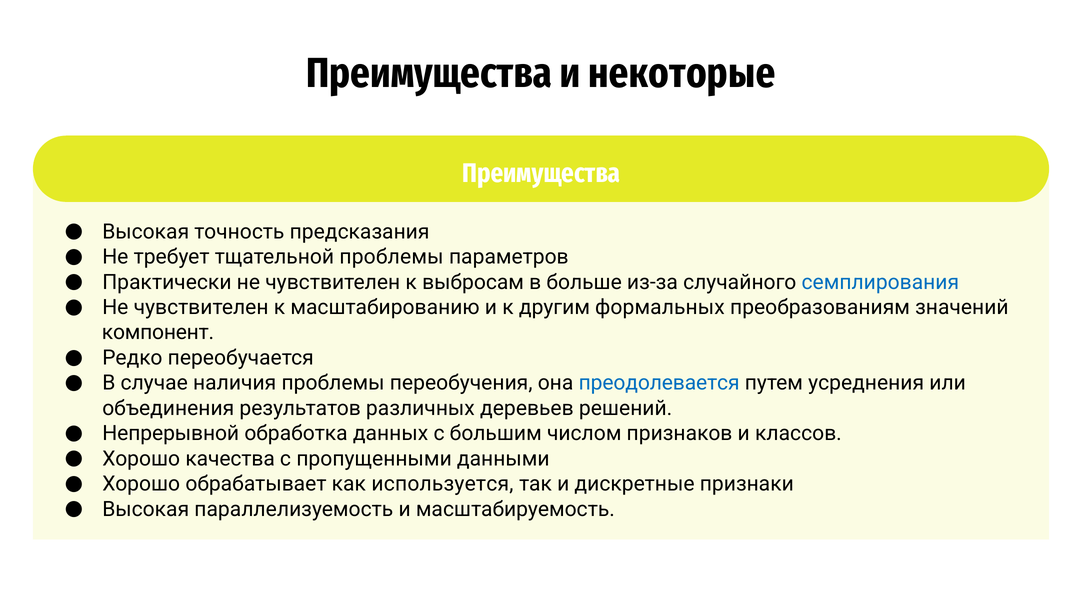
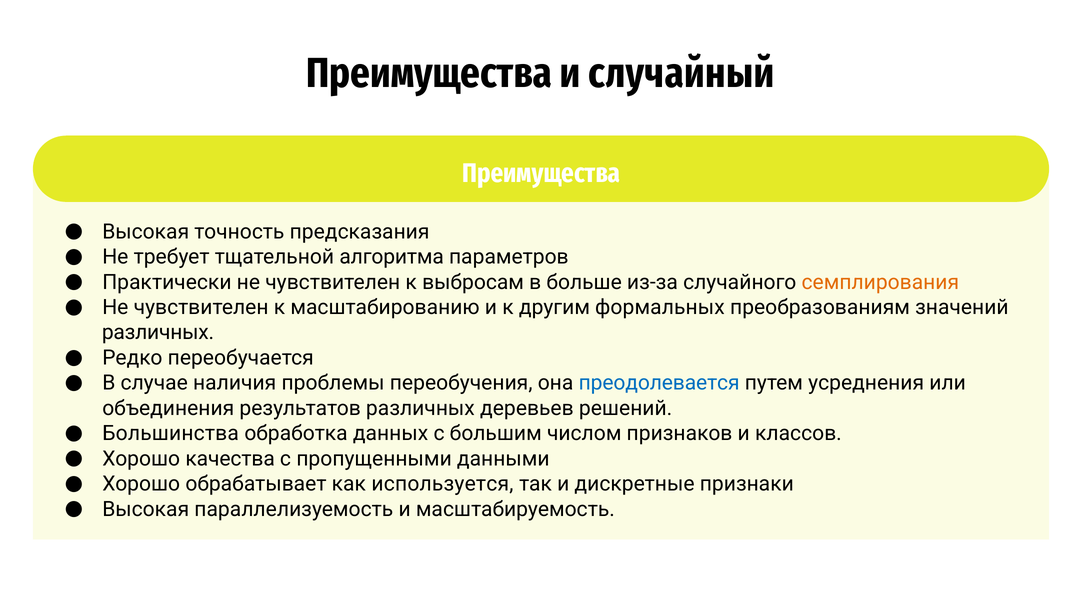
некоторые: некоторые -> случайный
тщательной проблемы: проблемы -> алгоритма
семплирования colour: blue -> orange
компонент at (158, 333): компонент -> различных
Непрерывной: Непрерывной -> Большинства
